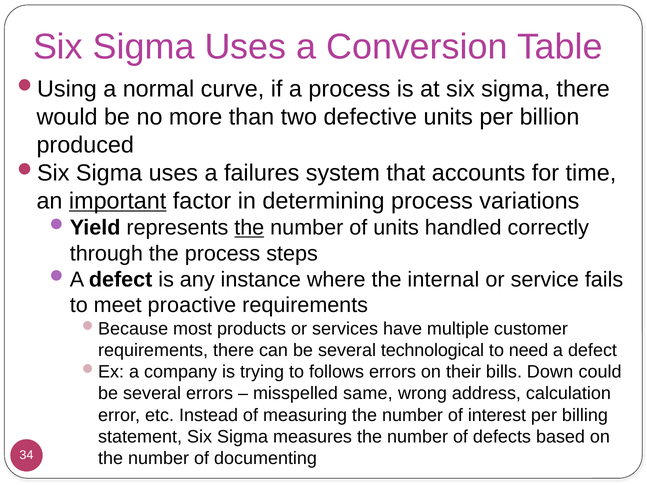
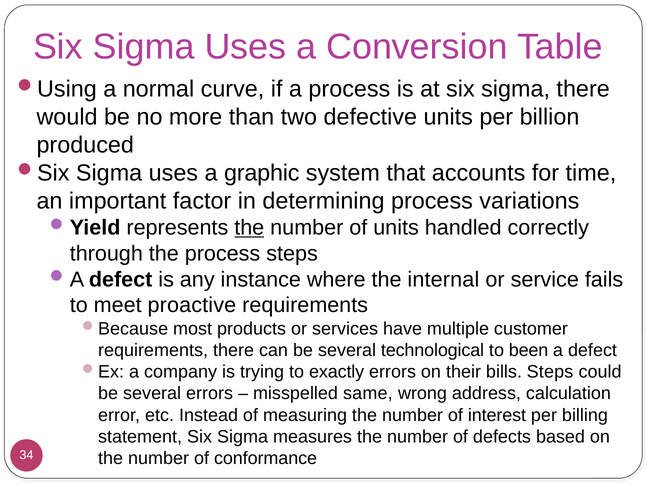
failures: failures -> graphic
important underline: present -> none
need: need -> been
follows: follows -> exactly
bills Down: Down -> Steps
documenting: documenting -> conformance
